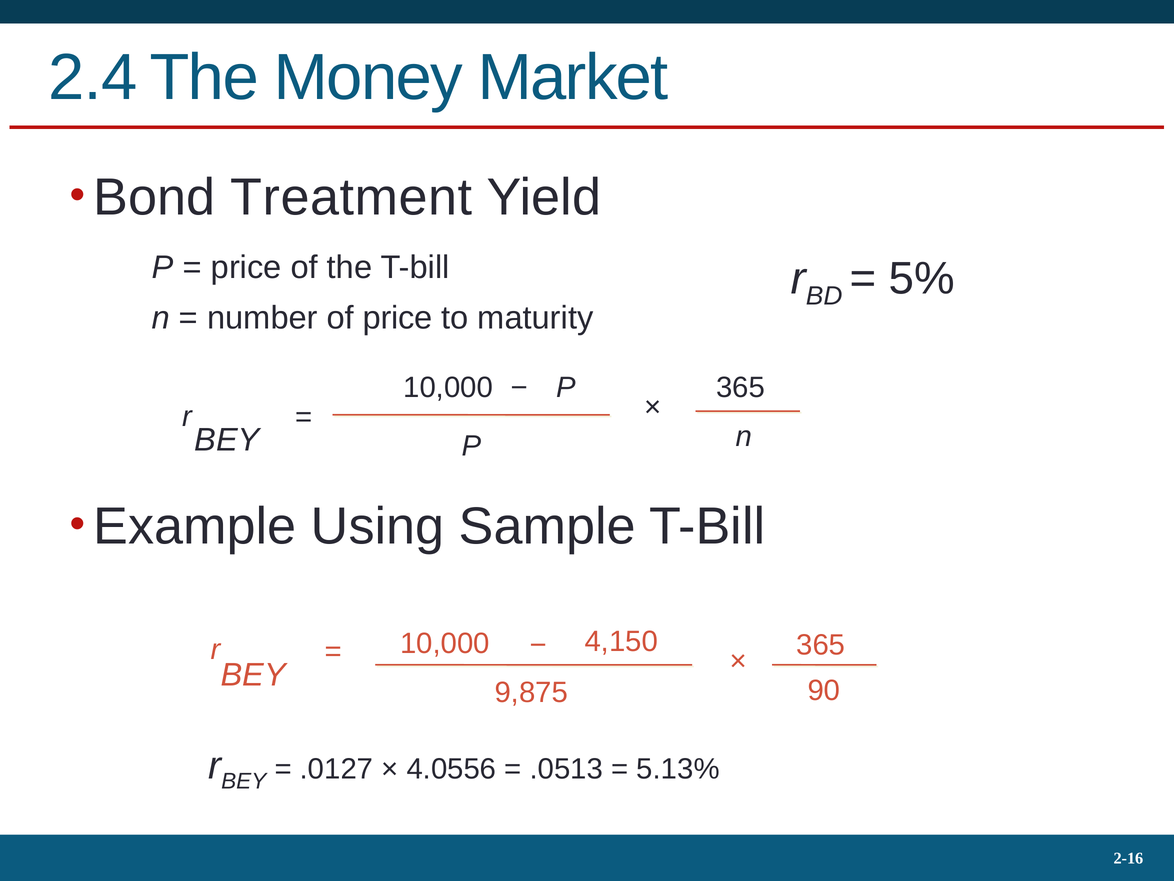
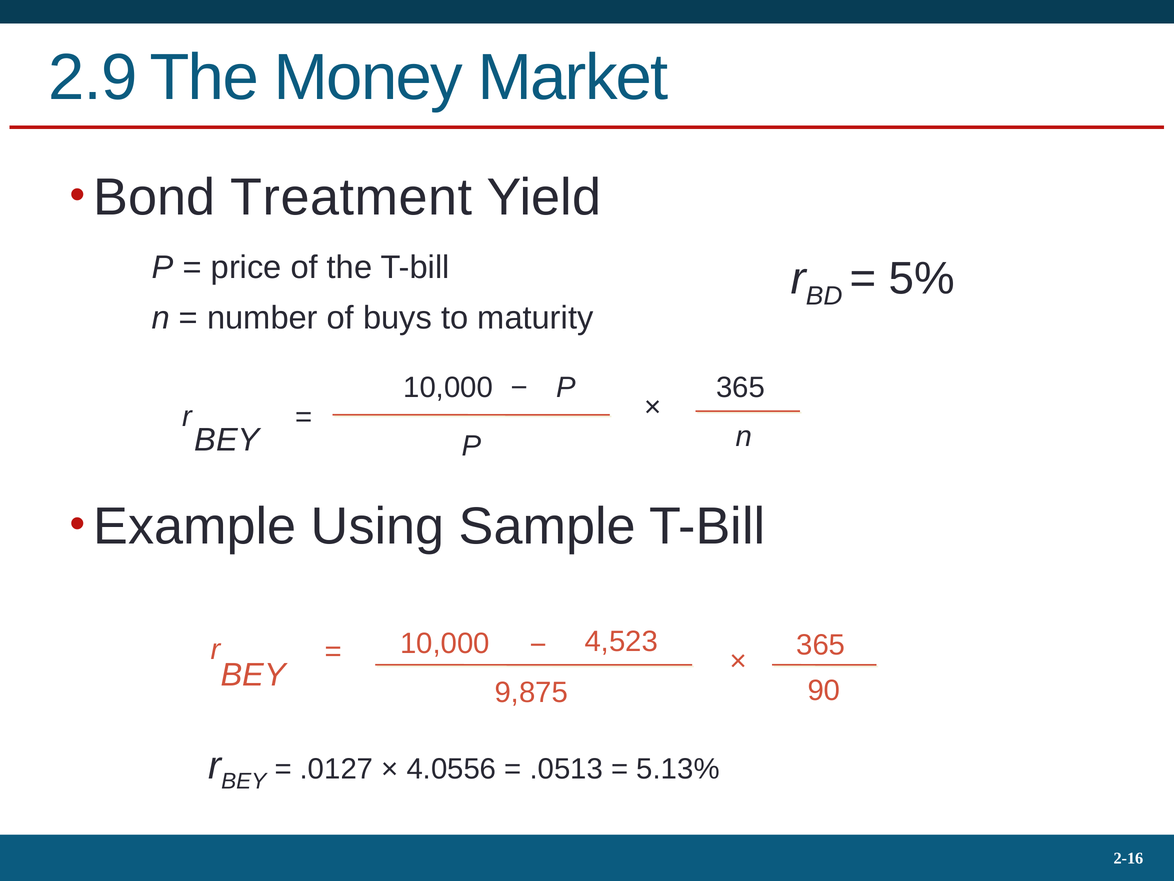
2.4: 2.4 -> 2.9
of price: price -> buys
4,150: 4,150 -> 4,523
